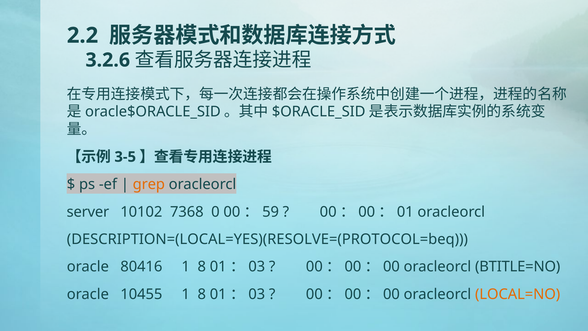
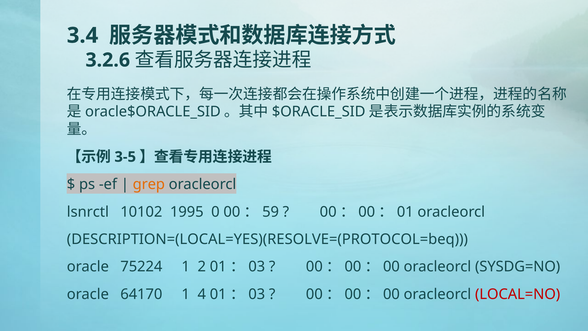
2.2: 2.2 -> 3.4
server: server -> lsnrctl
7368: 7368 -> 1995
80416: 80416 -> 75224
8 at (202, 267): 8 -> 2
BTITLE=NO: BTITLE=NO -> SYSDG=NO
10455: 10455 -> 64170
8 at (202, 294): 8 -> 4
LOCAL=NO colour: orange -> red
